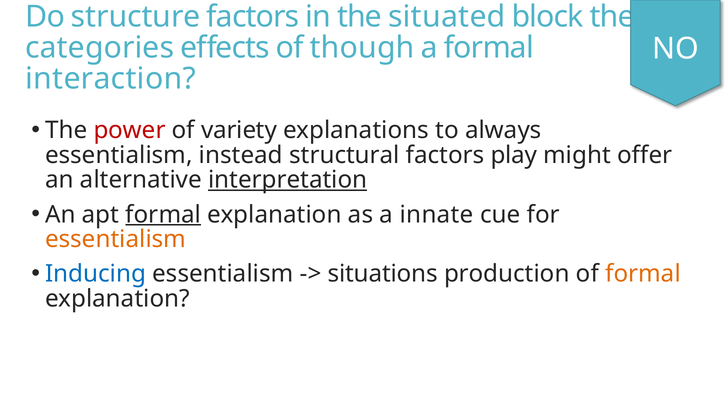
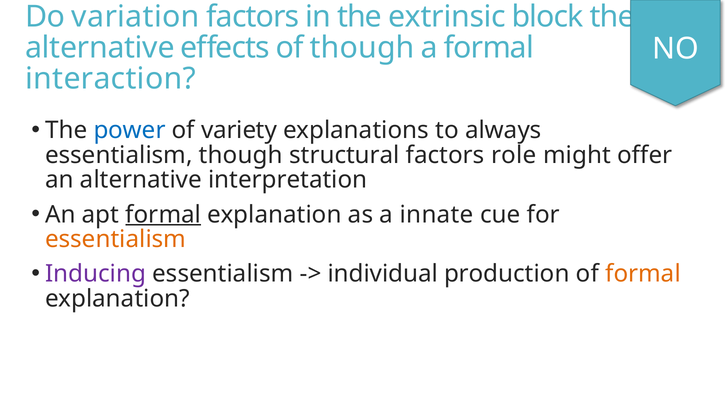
structure: structure -> variation
situated: situated -> extrinsic
categories at (100, 48): categories -> alternative
power colour: red -> blue
essentialism instead: instead -> though
play: play -> role
interpretation underline: present -> none
Inducing colour: blue -> purple
situations: situations -> individual
